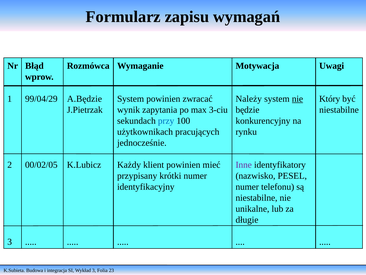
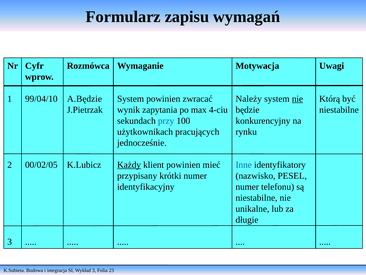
Błąd: Błąd -> Cyfr
99/04/29: 99/04/29 -> 99/04/10
Który: Który -> Którą
3-ciu: 3-ciu -> 4-ciu
Każdy underline: none -> present
Inne colour: purple -> blue
